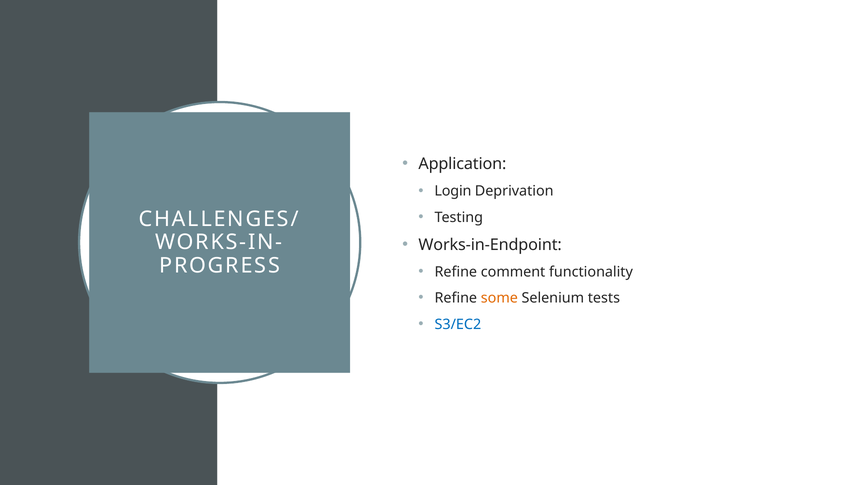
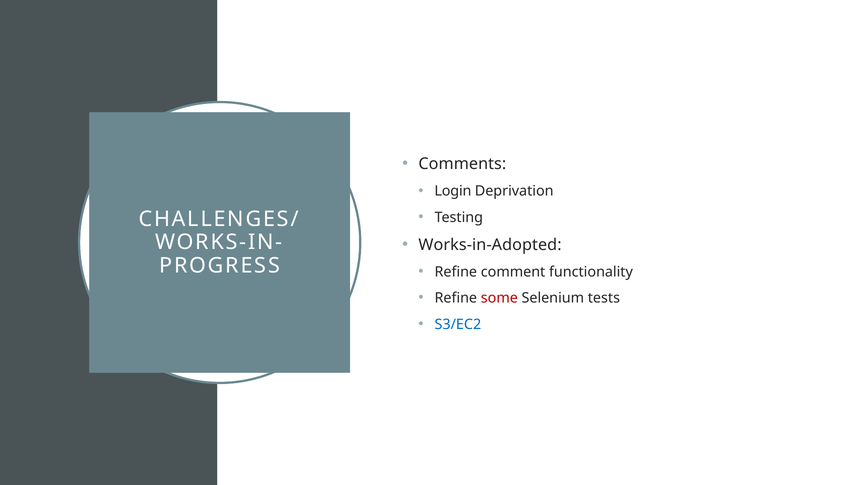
Application: Application -> Comments
Works-in-Endpoint: Works-in-Endpoint -> Works-in-Adopted
some colour: orange -> red
